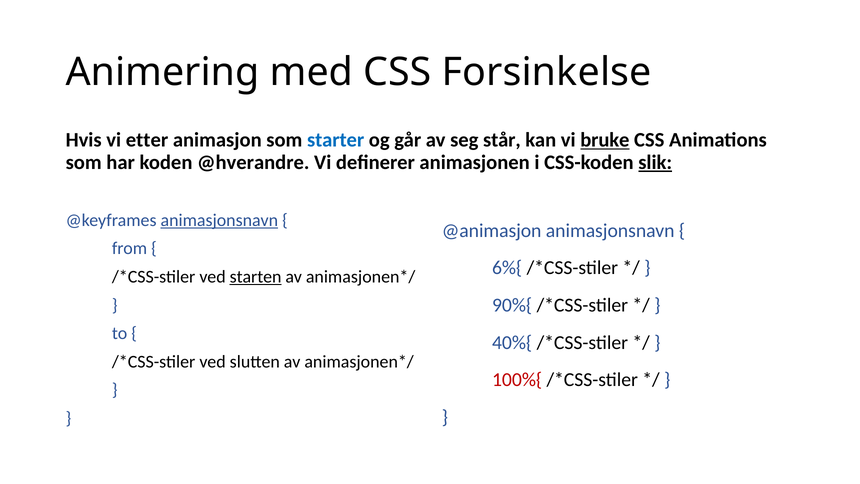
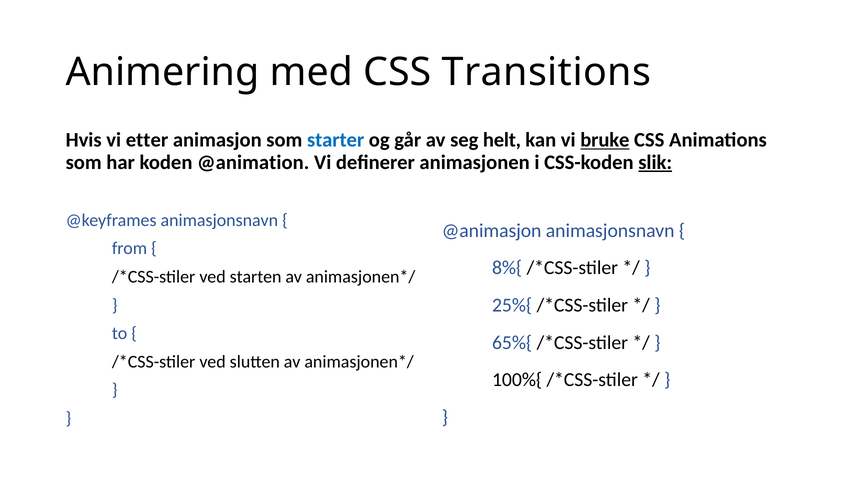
Forsinkelse: Forsinkelse -> Transitions
står: står -> helt
@hverandre: @hverandre -> @animation
animasjonsnavn at (219, 220) underline: present -> none
6%{: 6%{ -> 8%{
starten underline: present -> none
90%{: 90%{ -> 25%{
40%{: 40%{ -> 65%{
100%{ colour: red -> black
